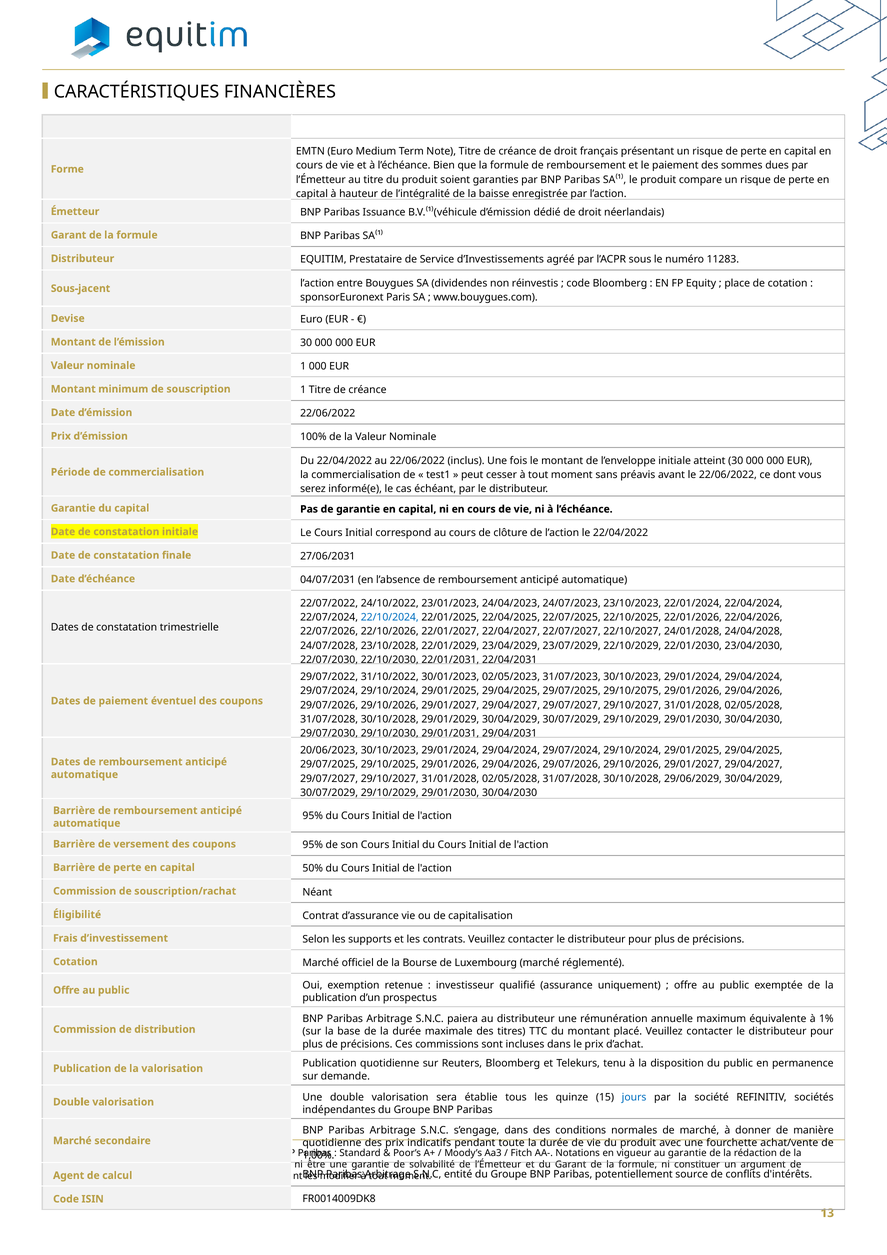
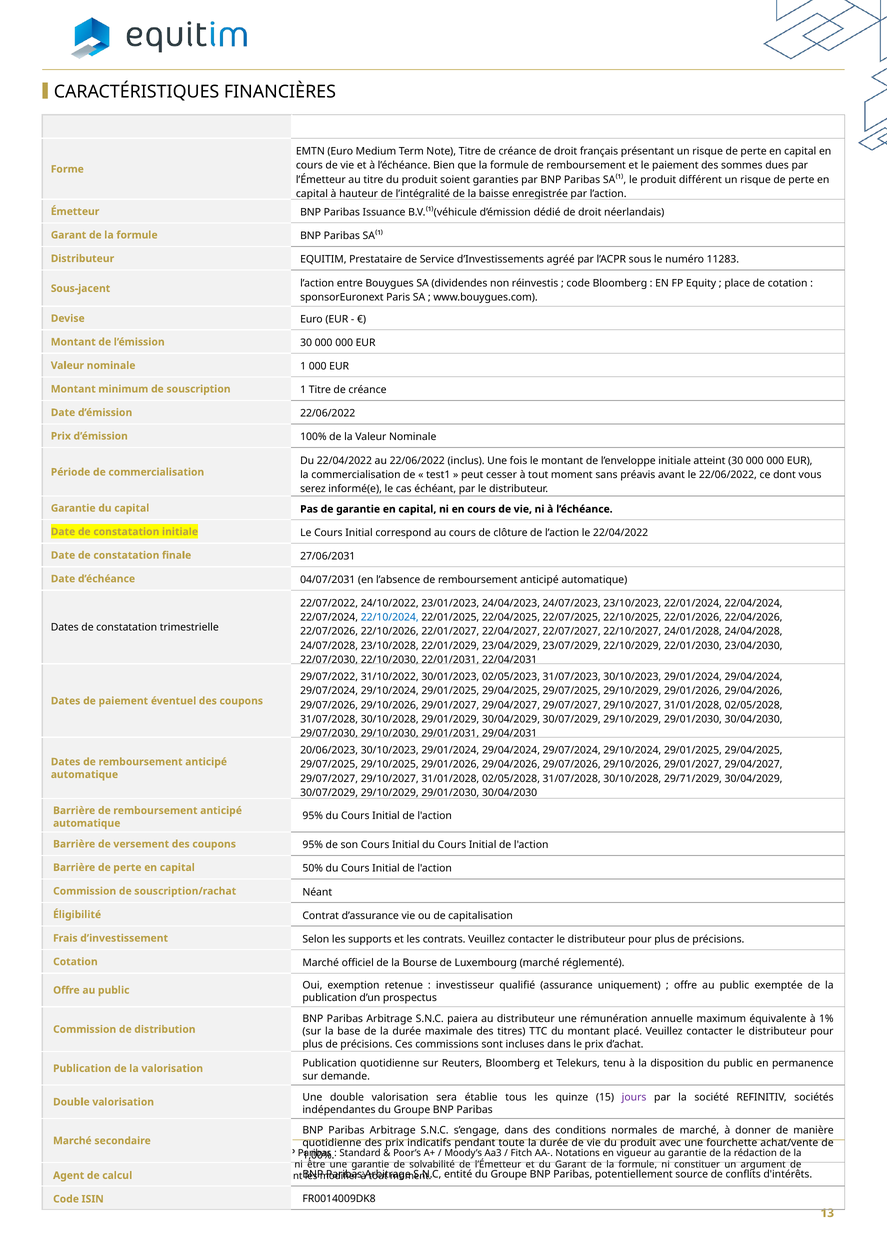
compare: compare -> différent
29/07/2025 29/10/2075: 29/10/2075 -> 29/10/2029
29/06/2029: 29/06/2029 -> 29/71/2029
jours colour: blue -> purple
